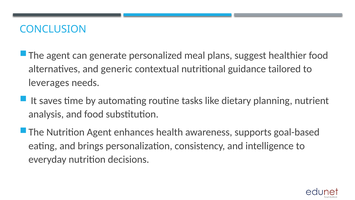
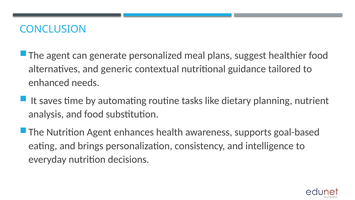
leverages: leverages -> enhanced
